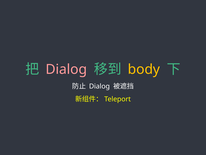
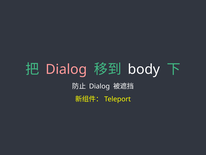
body colour: yellow -> white
